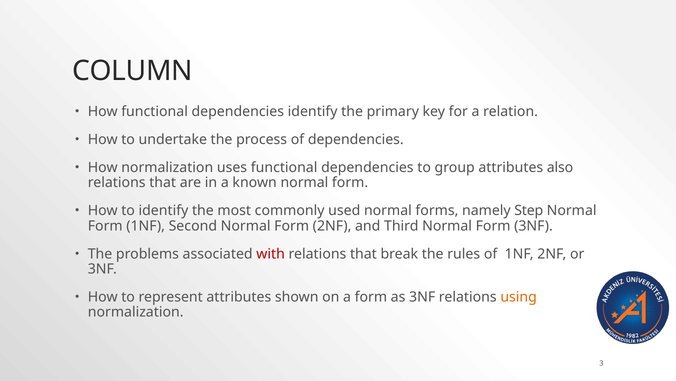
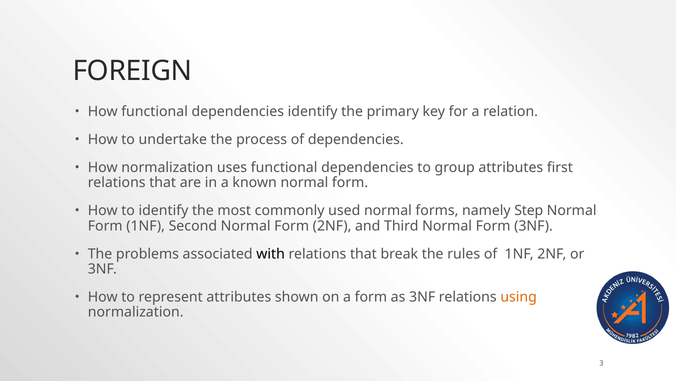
COLUMN: COLUMN -> FOREIGN
also: also -> first
with colour: red -> black
